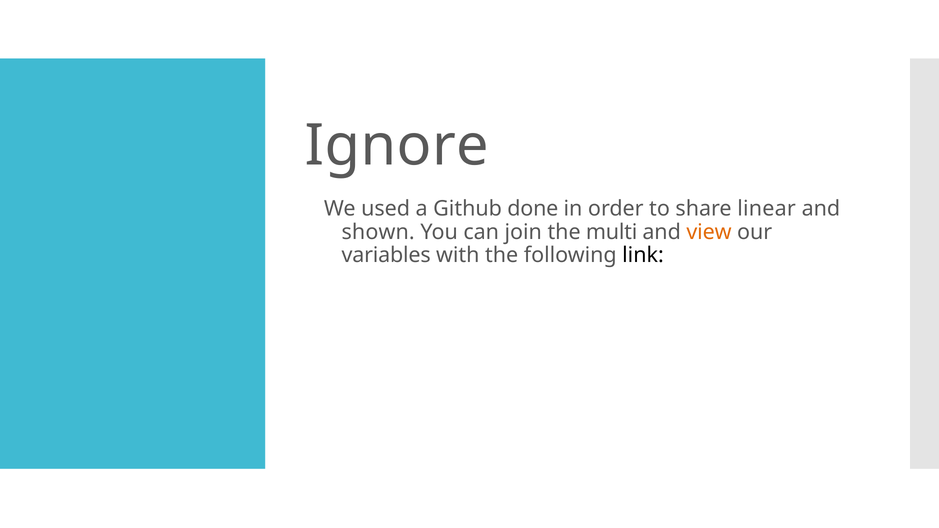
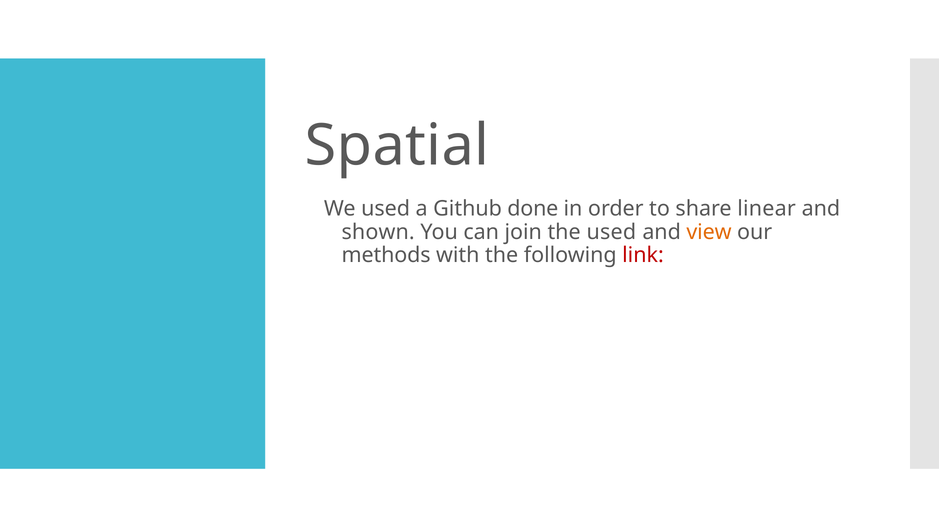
Ignore: Ignore -> Spatial
the multi: multi -> used
variables: variables -> methods
link colour: black -> red
